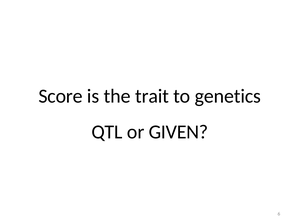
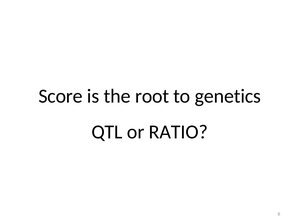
trait: trait -> root
GIVEN: GIVEN -> RATIO
